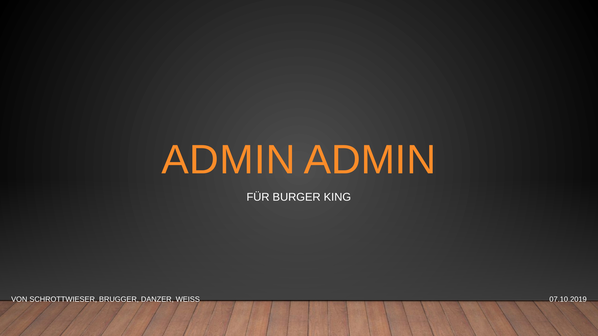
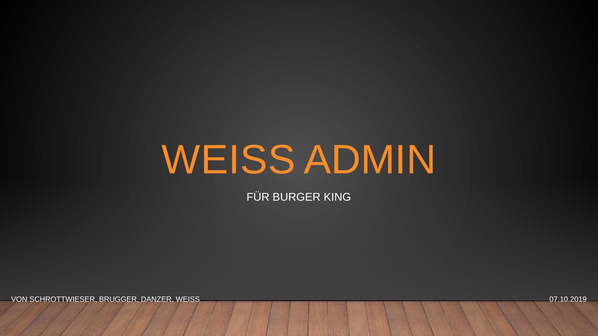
ADMIN at (229, 160): ADMIN -> WEISS
